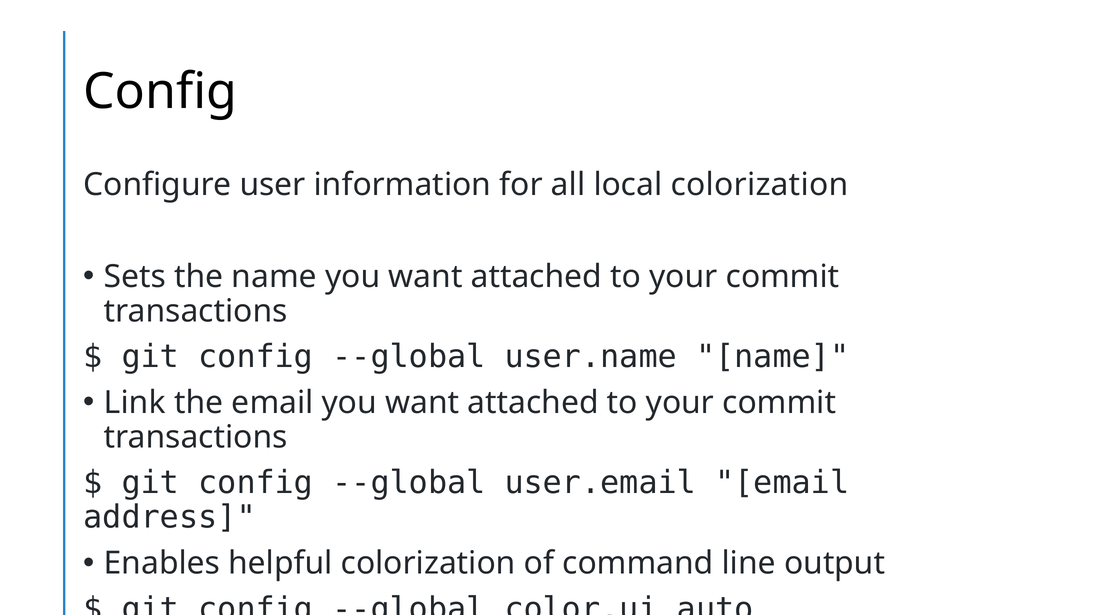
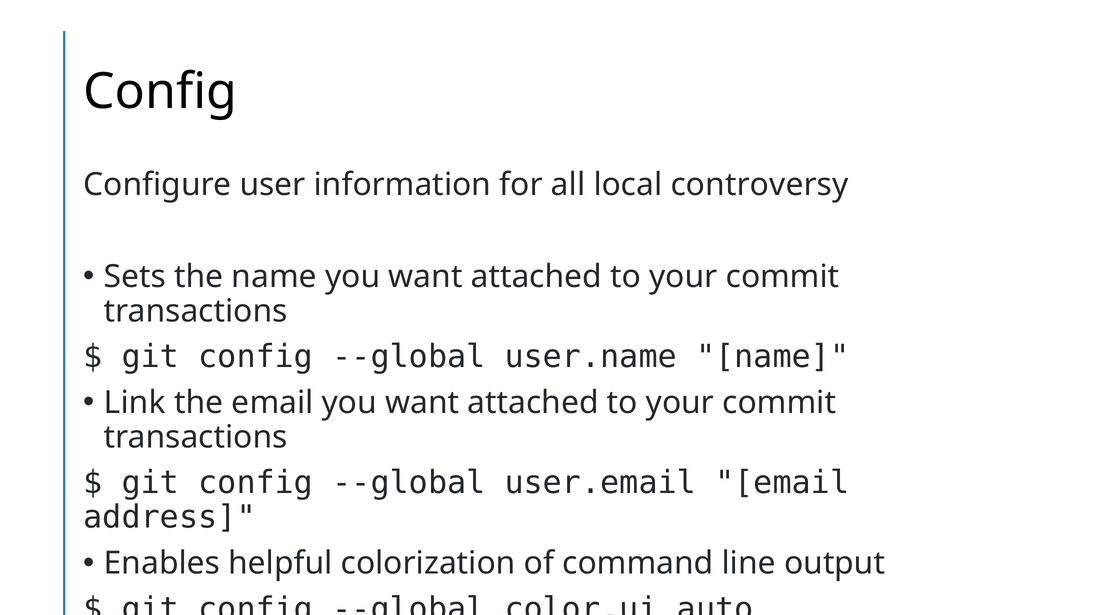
local colorization: colorization -> controversy
